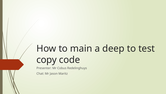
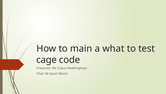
deep: deep -> what
copy: copy -> cage
